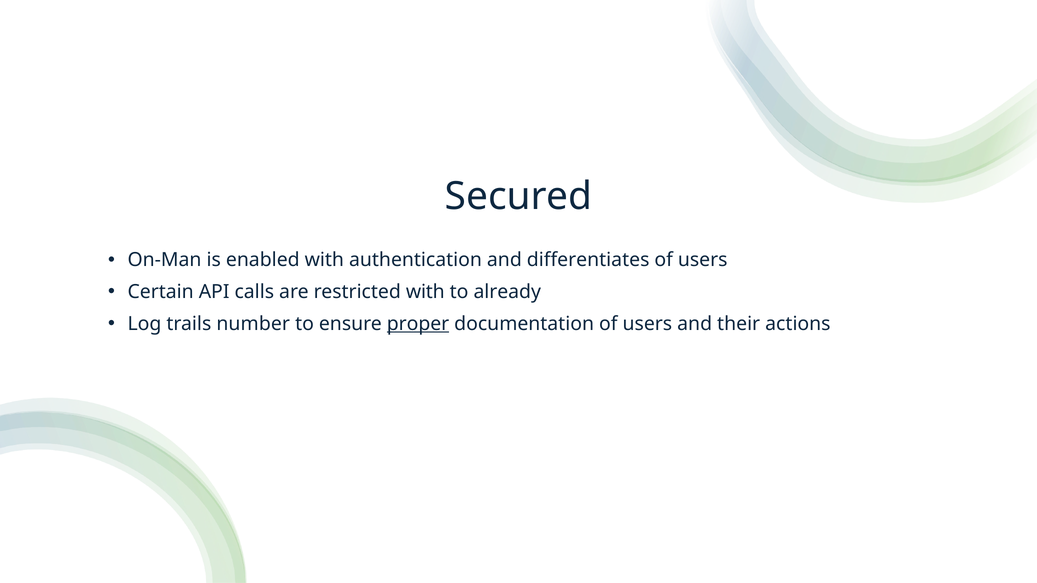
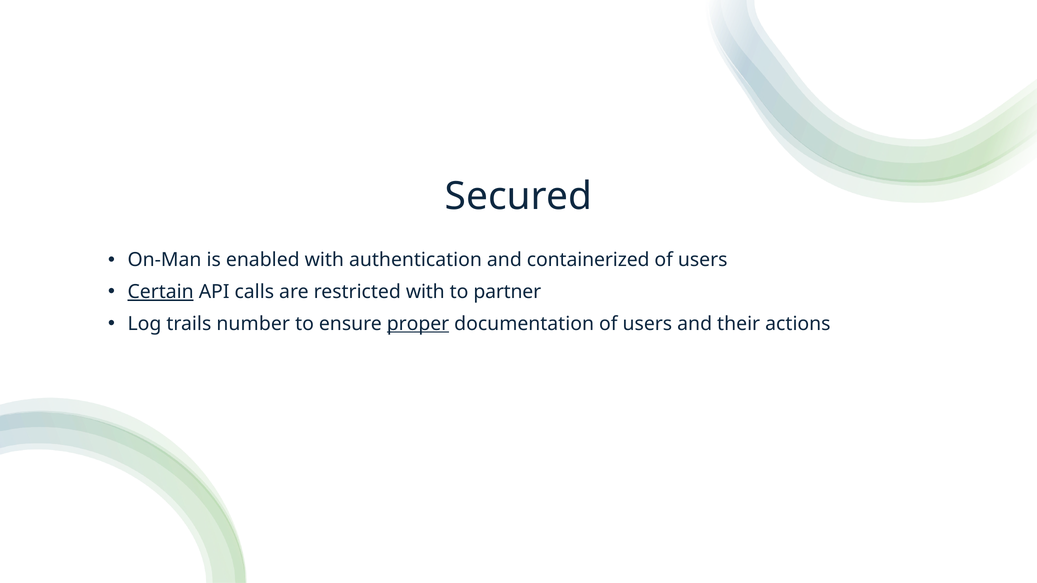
differentiates: differentiates -> containerized
Certain underline: none -> present
already: already -> partner
